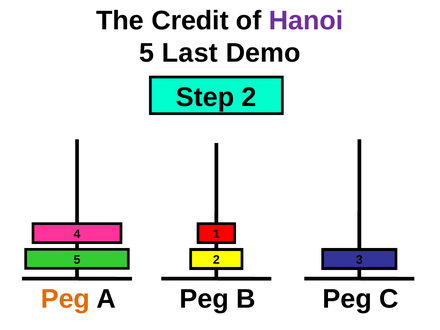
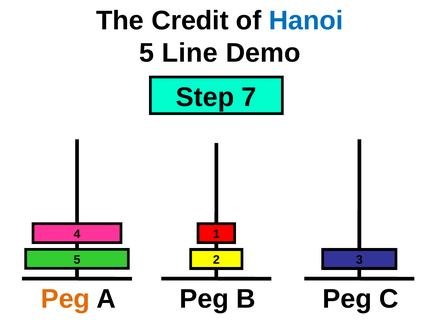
Hanoi colour: purple -> blue
Last: Last -> Line
Step 2: 2 -> 7
